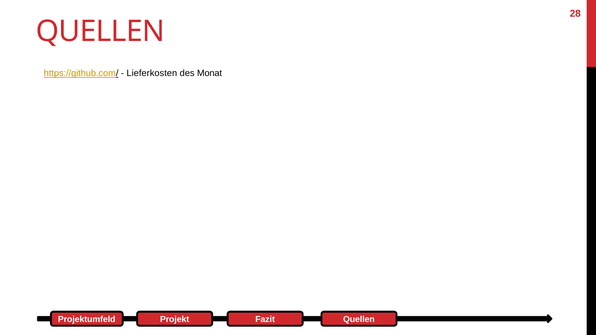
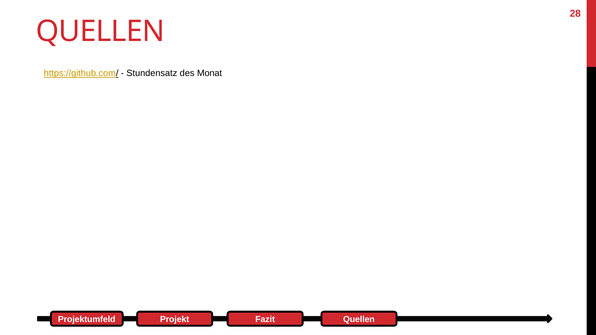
Lieferkosten: Lieferkosten -> Stundensatz
